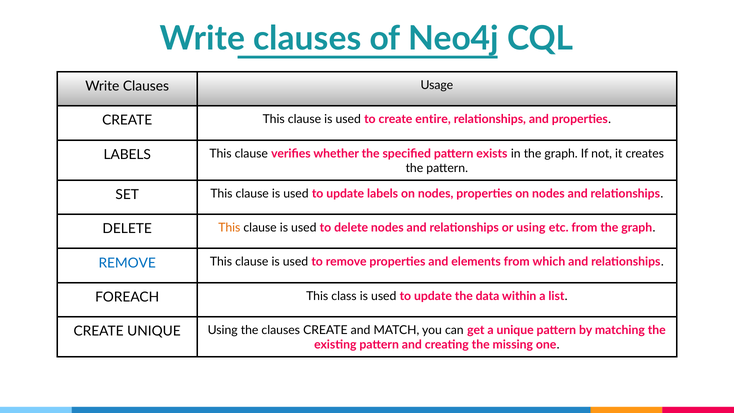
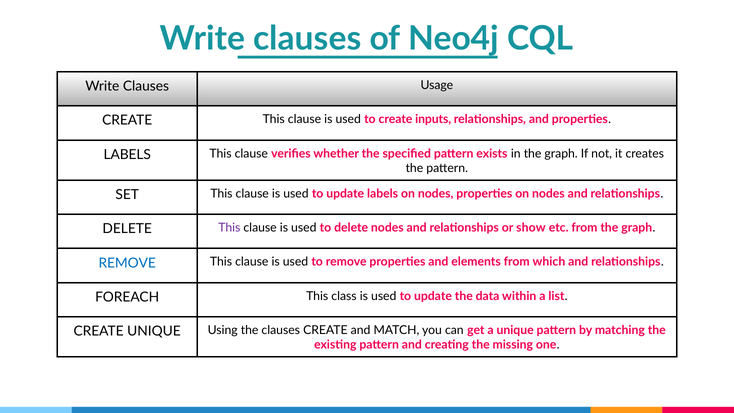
entire: entire -> inputs
This at (229, 228) colour: orange -> purple
or using: using -> show
